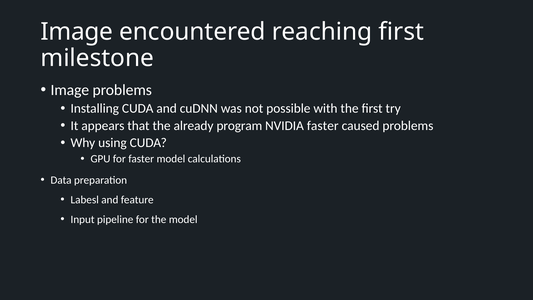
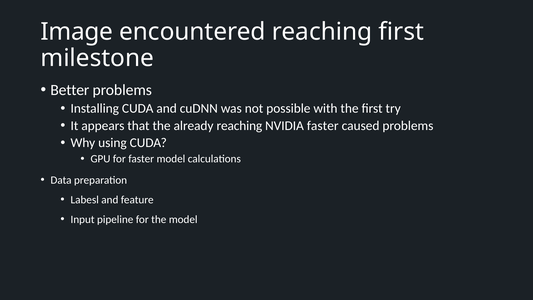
Image at (70, 90): Image -> Better
already program: program -> reaching
